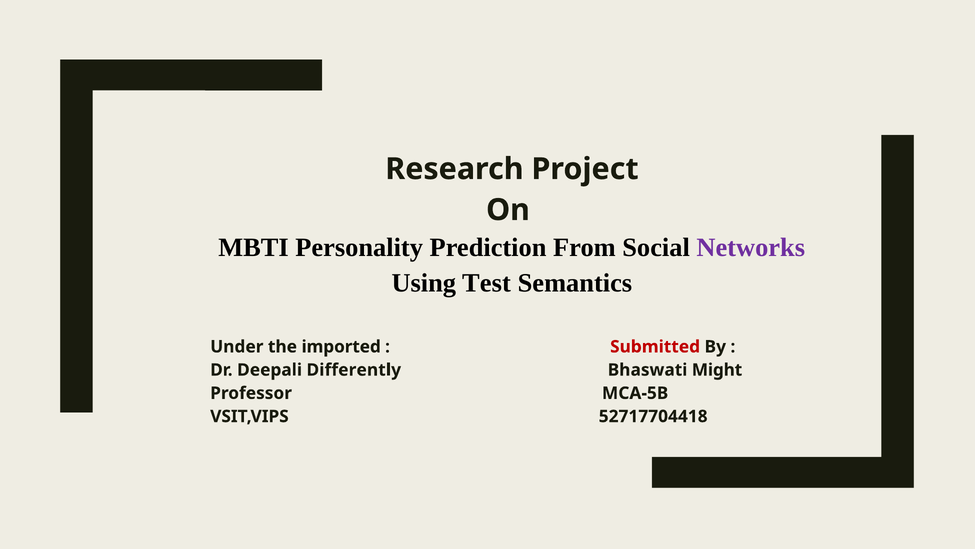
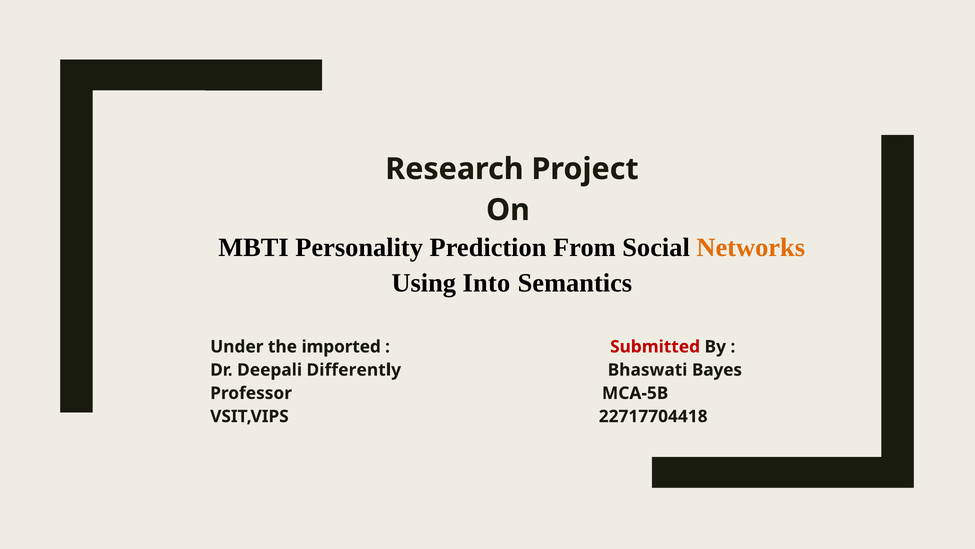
Networks colour: purple -> orange
Test: Test -> Into
Might: Might -> Bayes
52717704418: 52717704418 -> 22717704418
